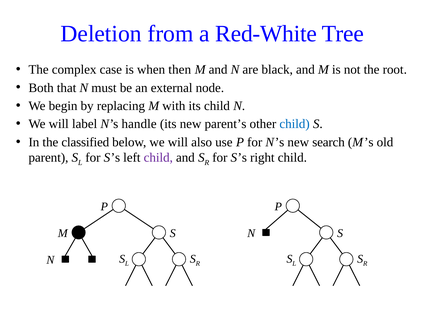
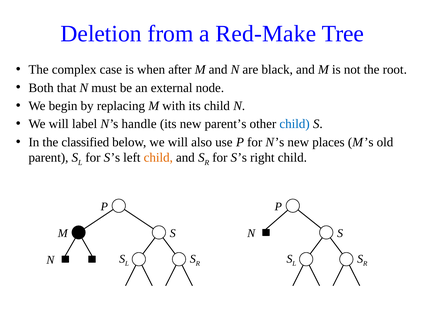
Red-White: Red-White -> Red-Make
then: then -> after
search: search -> places
child at (158, 158) colour: purple -> orange
